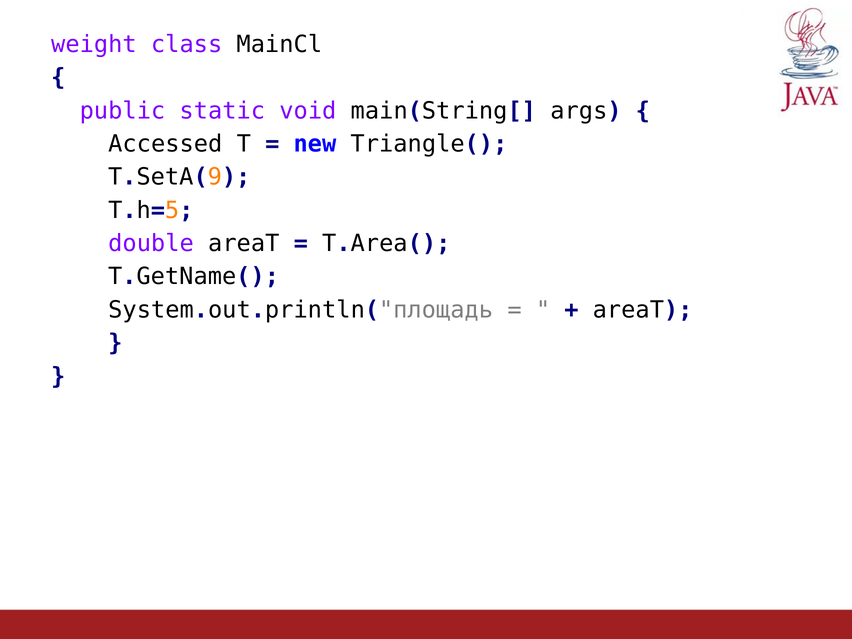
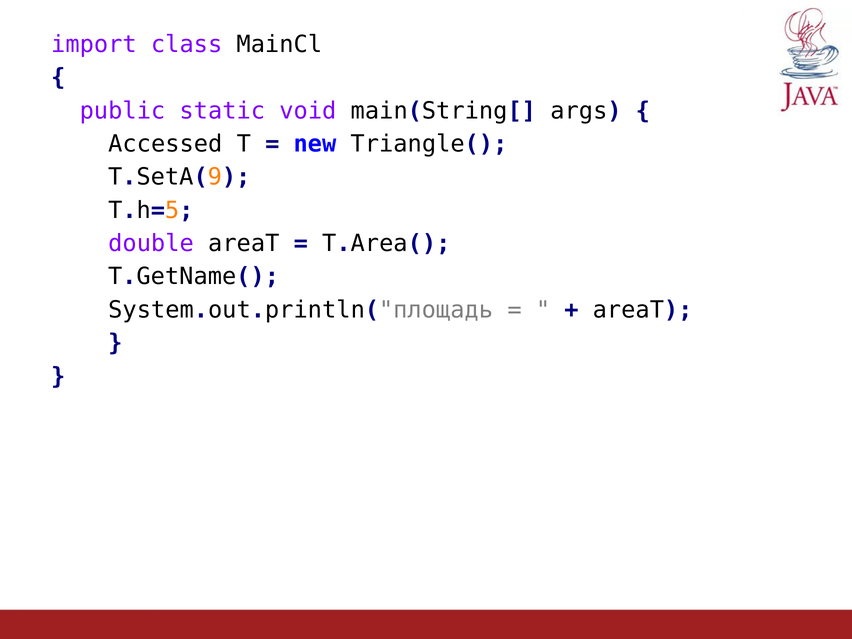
weight: weight -> import
